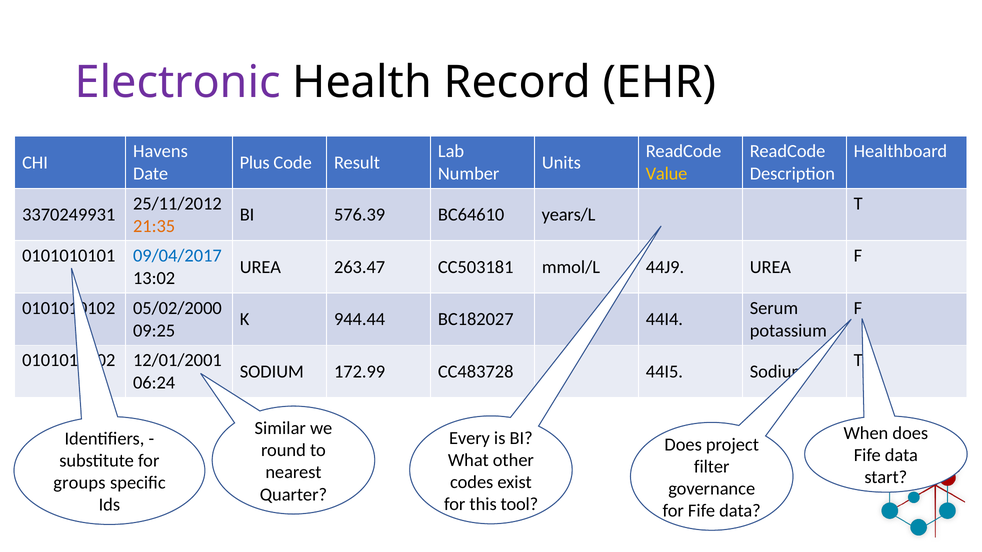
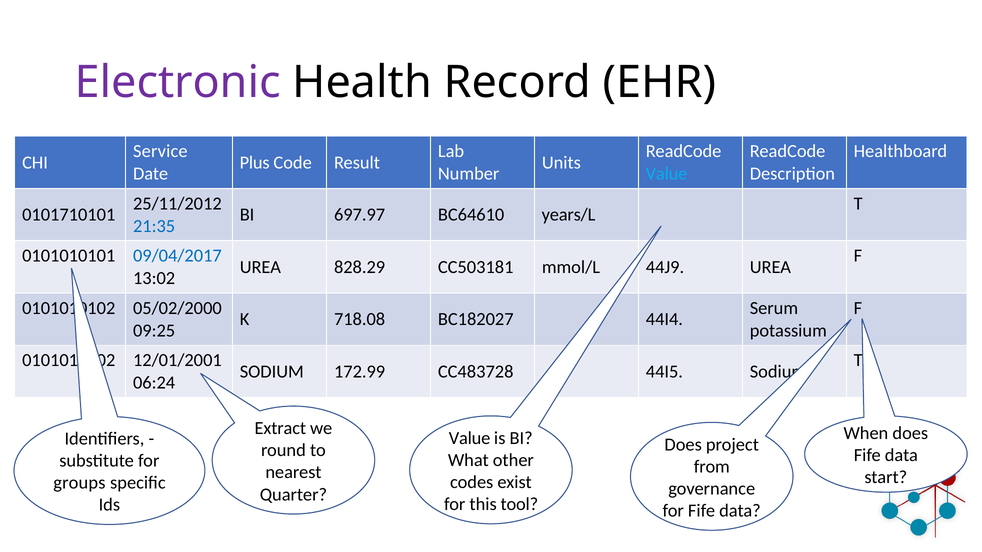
Havens: Havens -> Service
Value at (667, 174) colour: yellow -> light blue
3370249931: 3370249931 -> 0101710101
576.39: 576.39 -> 697.97
21:35 colour: orange -> blue
263.47: 263.47 -> 828.29
944.44: 944.44 -> 718.08
Similar: Similar -> Extract
Every at (469, 438): Every -> Value
filter: filter -> from
